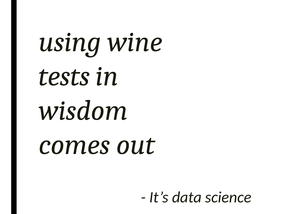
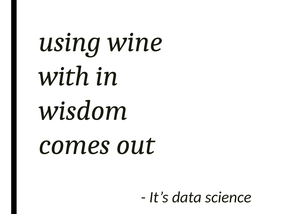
tests: tests -> with
